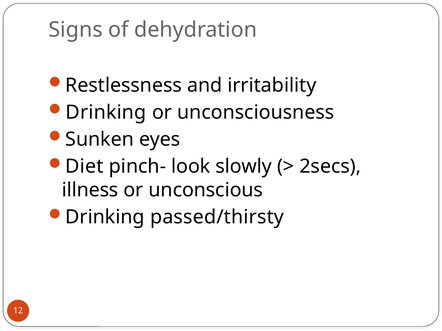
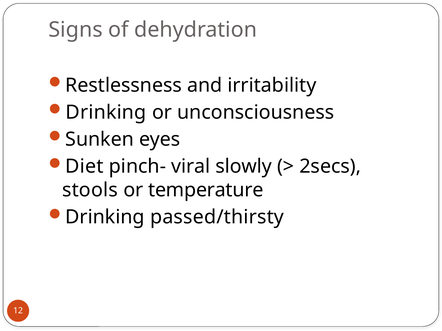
look: look -> viral
illness: illness -> stools
unconscious: unconscious -> temperature
